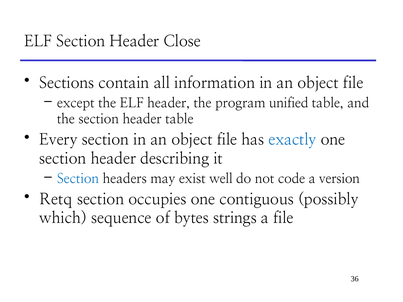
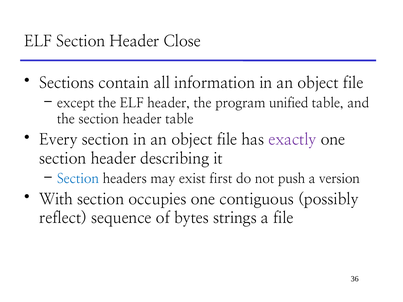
exactly colour: blue -> purple
well: well -> first
code: code -> push
Retq: Retq -> With
which: which -> reflect
